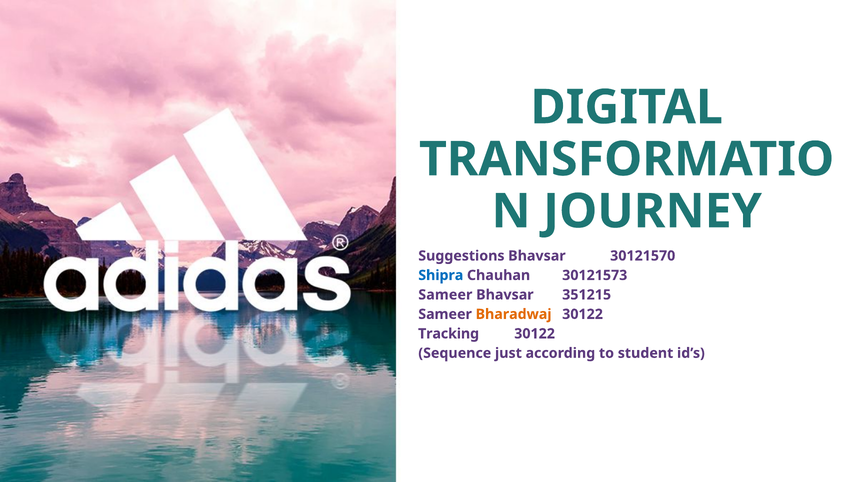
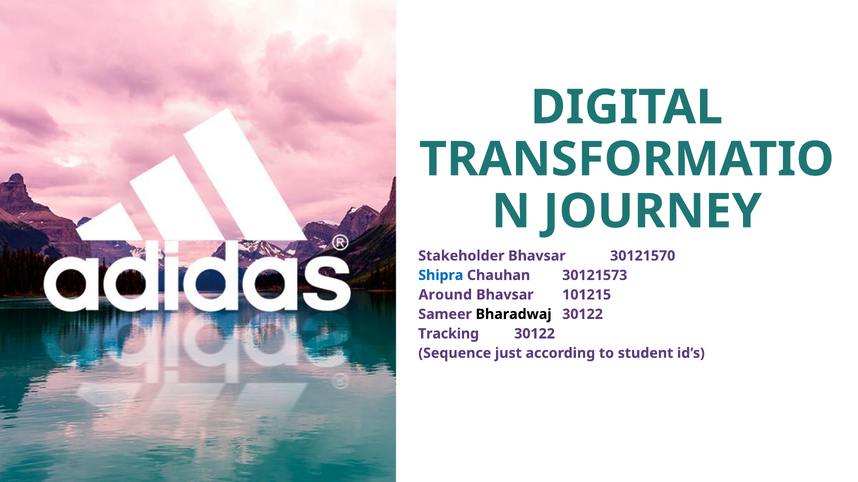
Suggestions: Suggestions -> Stakeholder
Sameer at (445, 295): Sameer -> Around
351215: 351215 -> 101215
Bharadwaj colour: orange -> black
